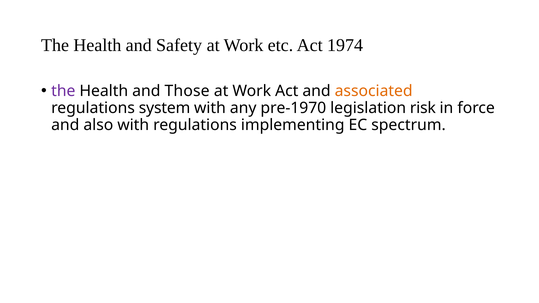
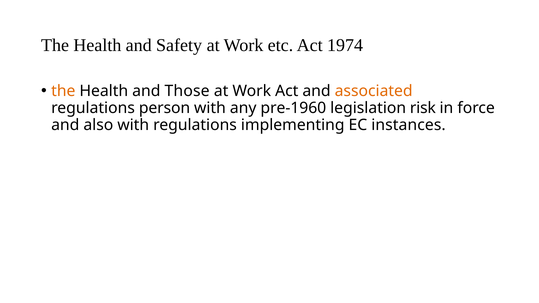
the at (63, 91) colour: purple -> orange
system: system -> person
pre-1970: pre-1970 -> pre-1960
spectrum: spectrum -> instances
